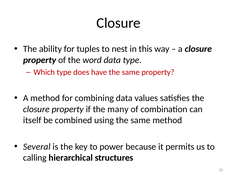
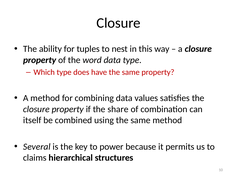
many: many -> share
calling: calling -> claims
